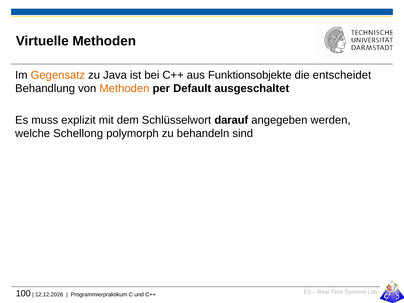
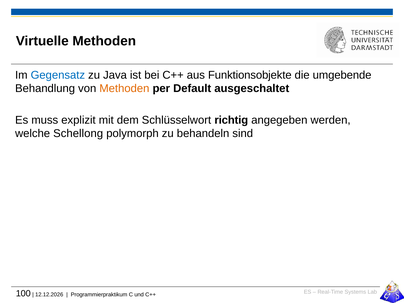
Gegensatz colour: orange -> blue
entscheidet: entscheidet -> umgebende
darauf: darauf -> richtig
